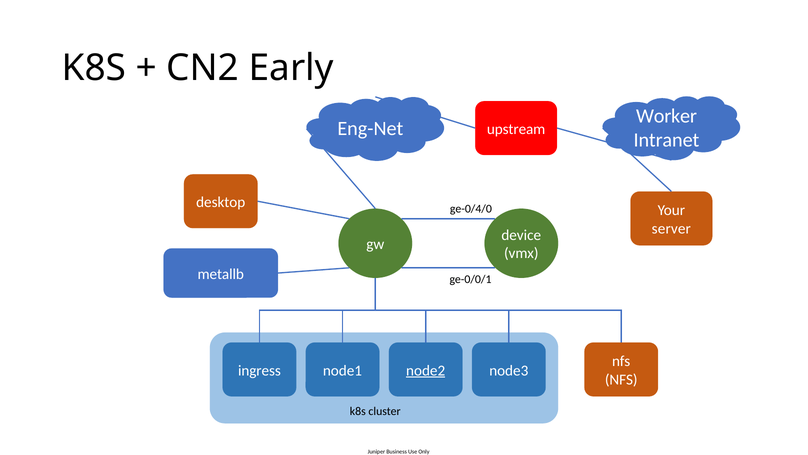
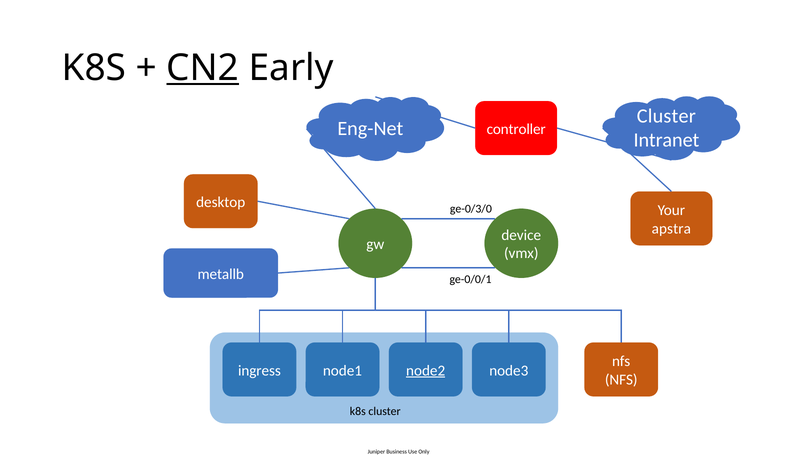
CN2 underline: none -> present
Worker at (667, 116): Worker -> Cluster
upstream: upstream -> controller
ge-0/4/0: ge-0/4/0 -> ge-0/3/0
server: server -> apstra
